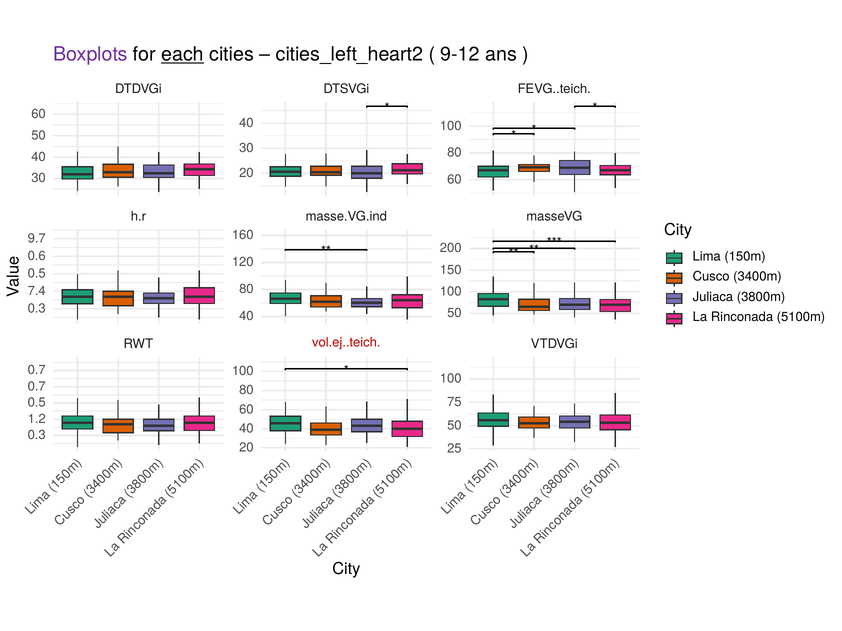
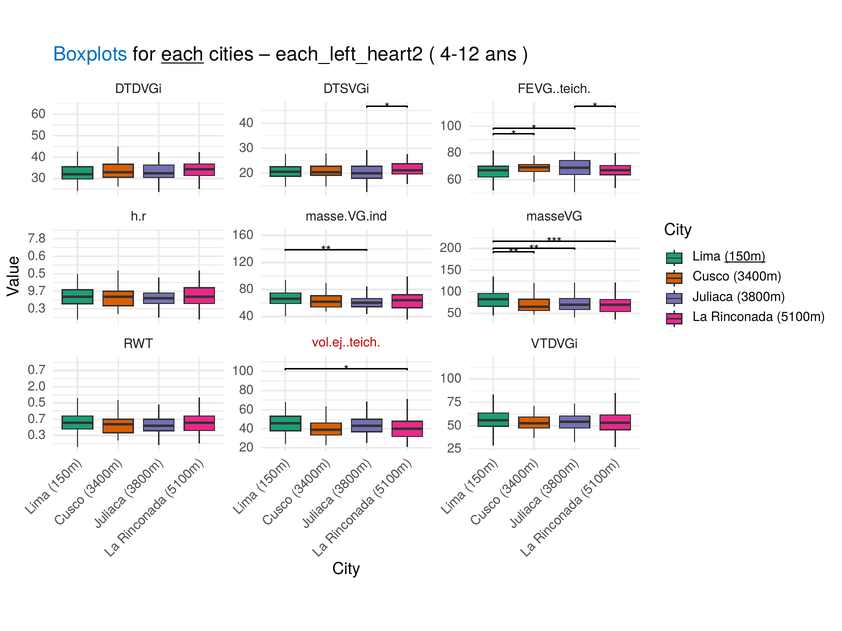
Boxplots colour: purple -> blue
cities_left_heart2: cities_left_heart2 -> each_left_heart2
9-12: 9-12 -> 4-12
9.7: 9.7 -> 7.8
150m underline: none -> present
7.4: 7.4 -> 9.7
0.7 at (37, 387): 0.7 -> 2.0
1.2 at (37, 419): 1.2 -> 0.7
